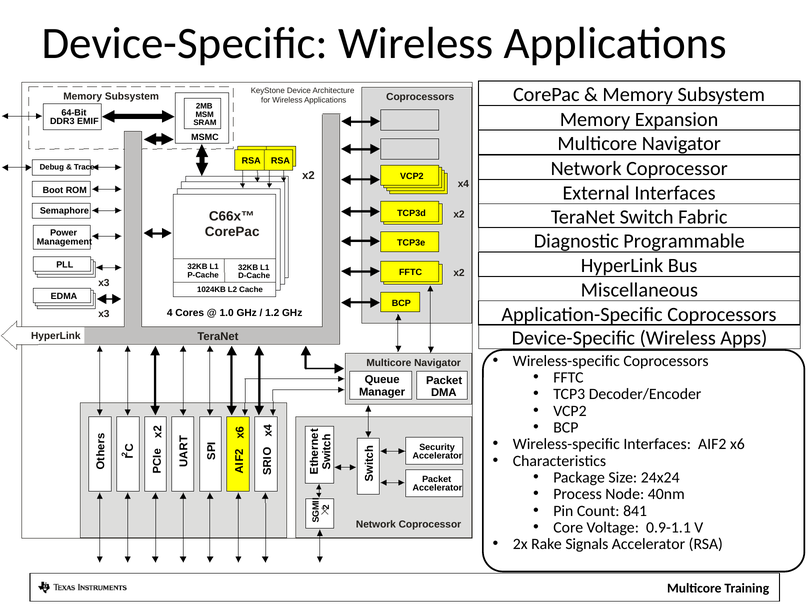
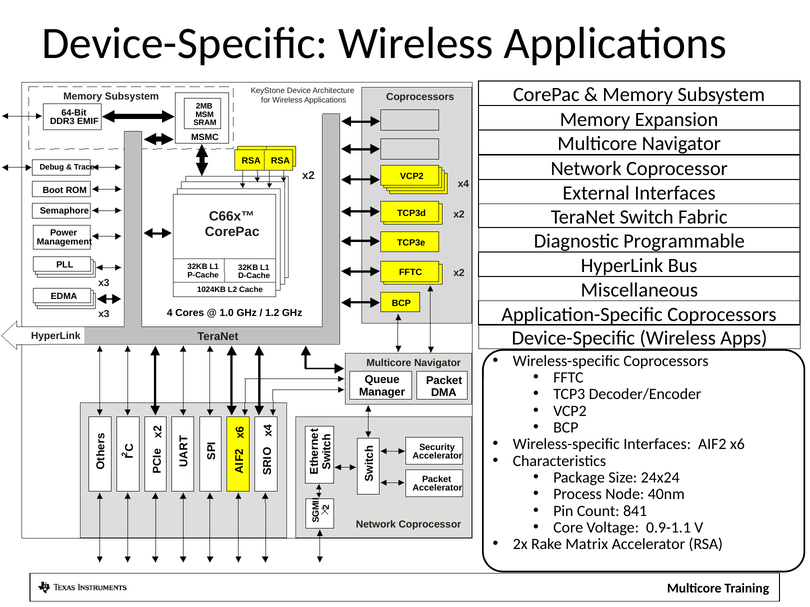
Signals: Signals -> Matrix
